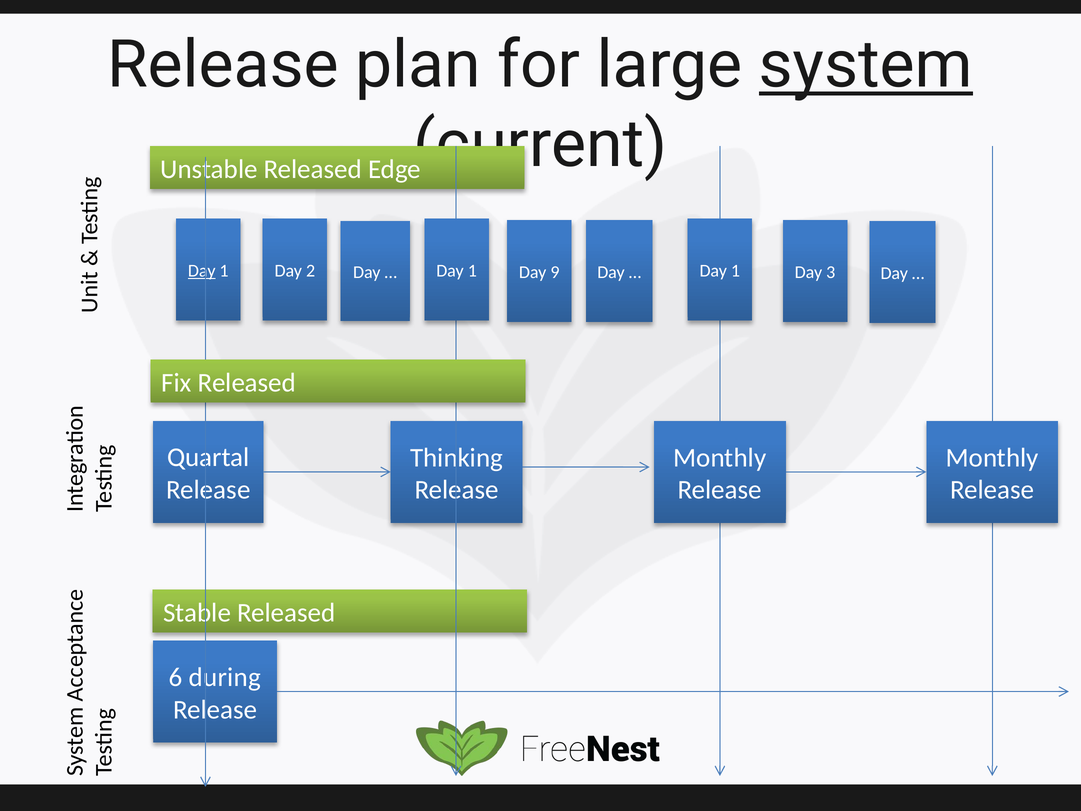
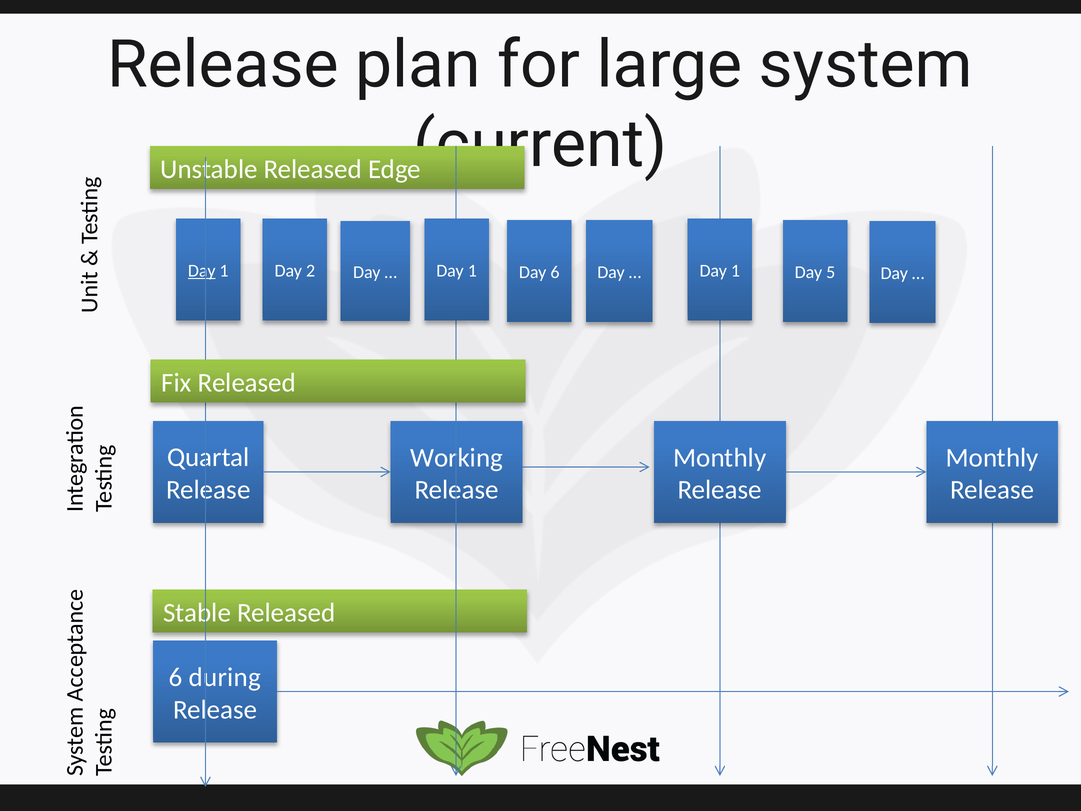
system underline: present -> none
Day 9: 9 -> 6
3: 3 -> 5
Thinking: Thinking -> Working
